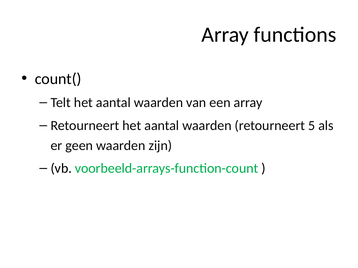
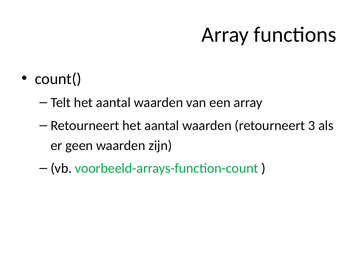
5: 5 -> 3
